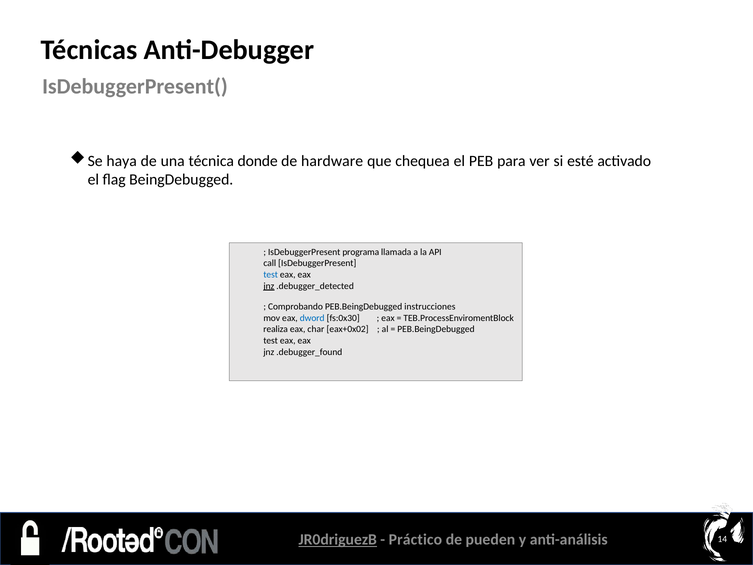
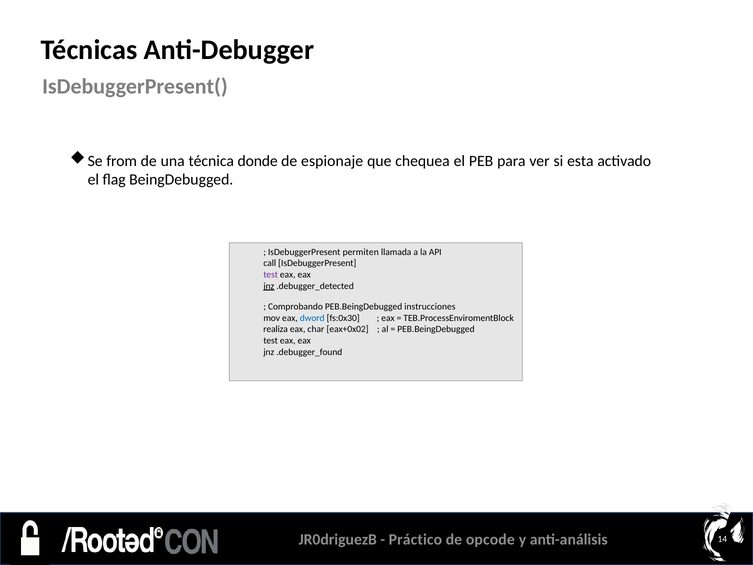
haya: haya -> from
hardware: hardware -> espionaje
esté: esté -> esta
programa: programa -> permiten
test at (271, 274) colour: blue -> purple
JR0driguezB underline: present -> none
pueden: pueden -> opcode
